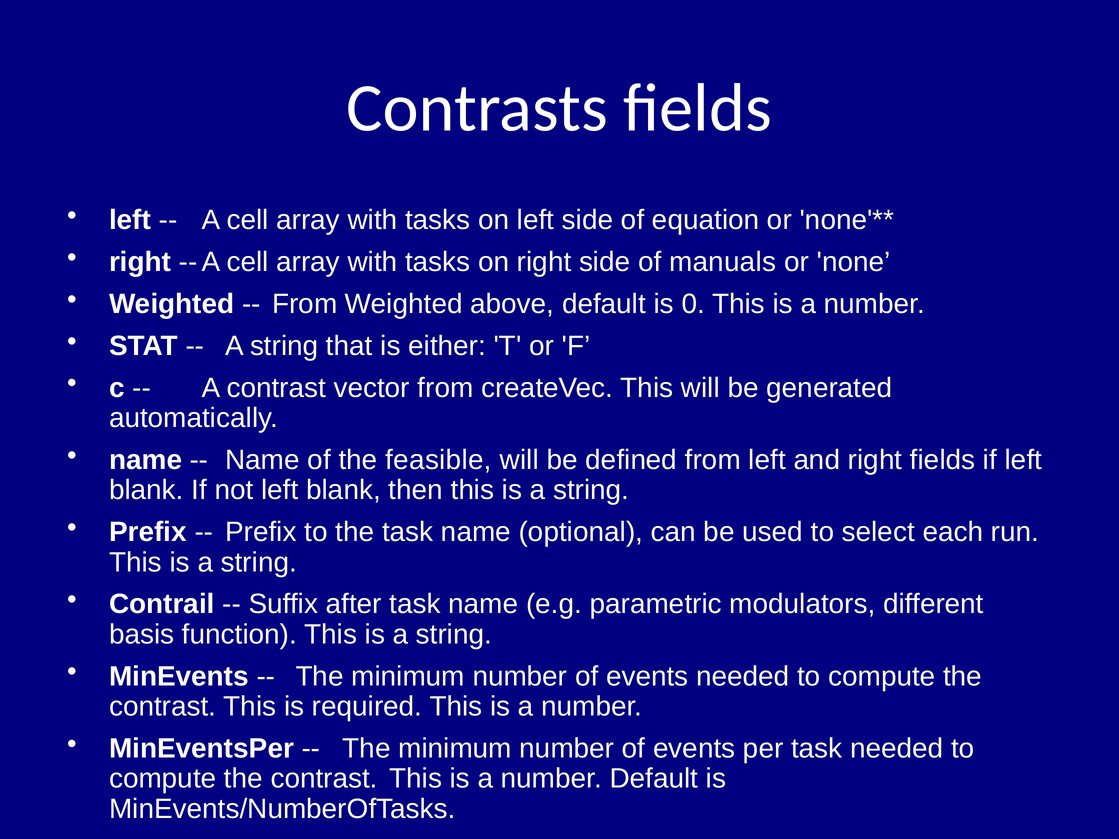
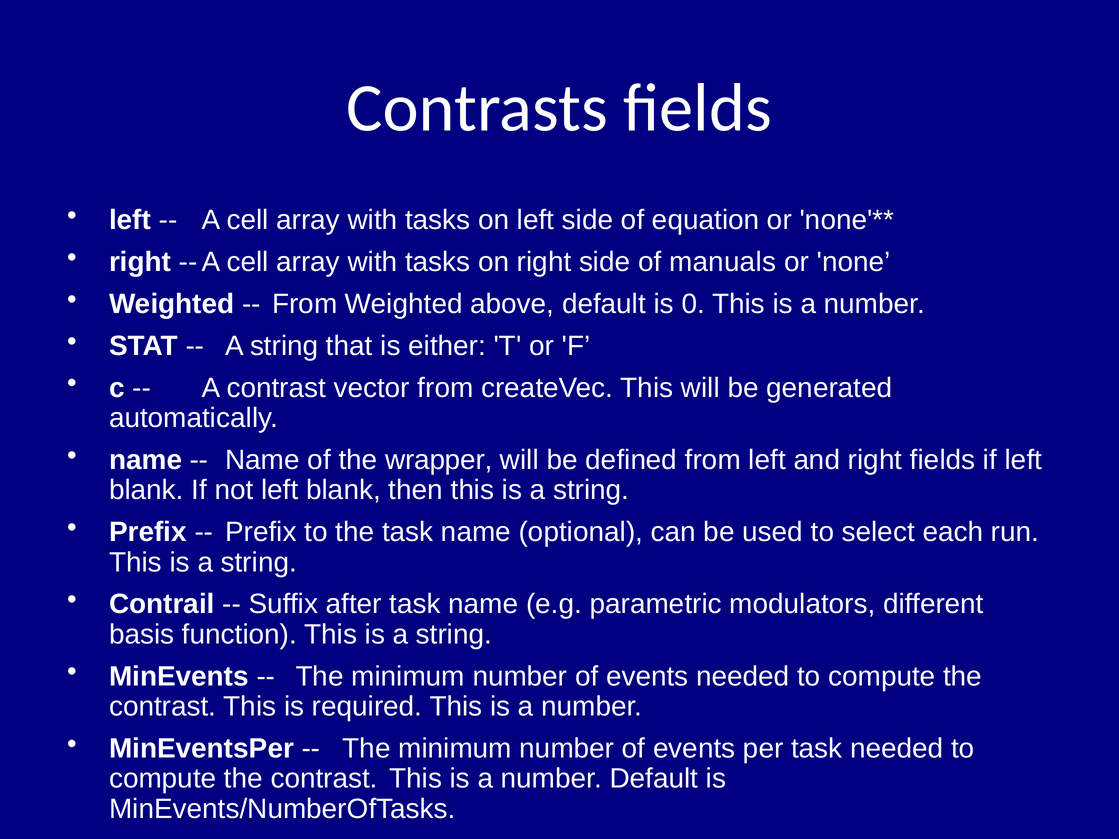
feasible: feasible -> wrapper
